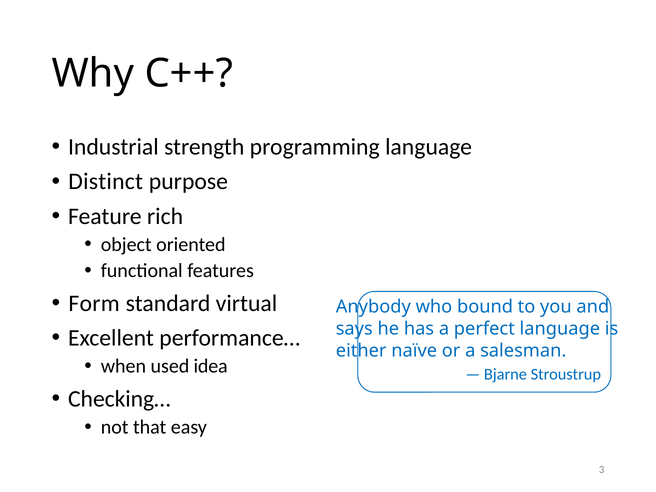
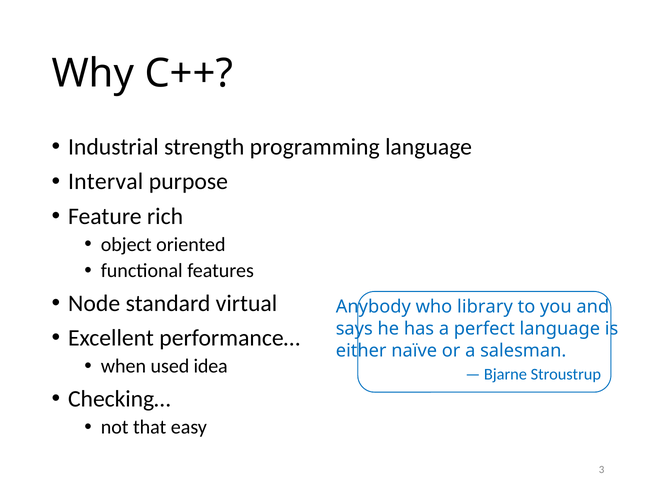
Distinct: Distinct -> Interval
Form: Form -> Node
bound: bound -> library
